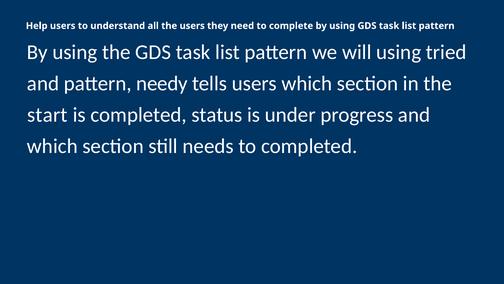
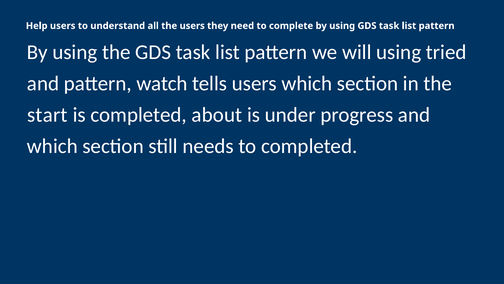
needy: needy -> watch
status: status -> about
